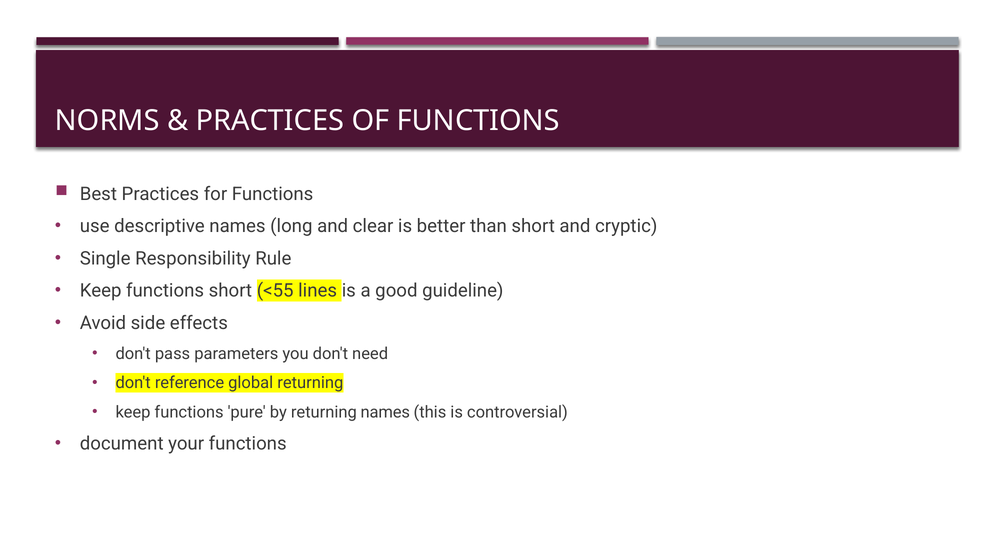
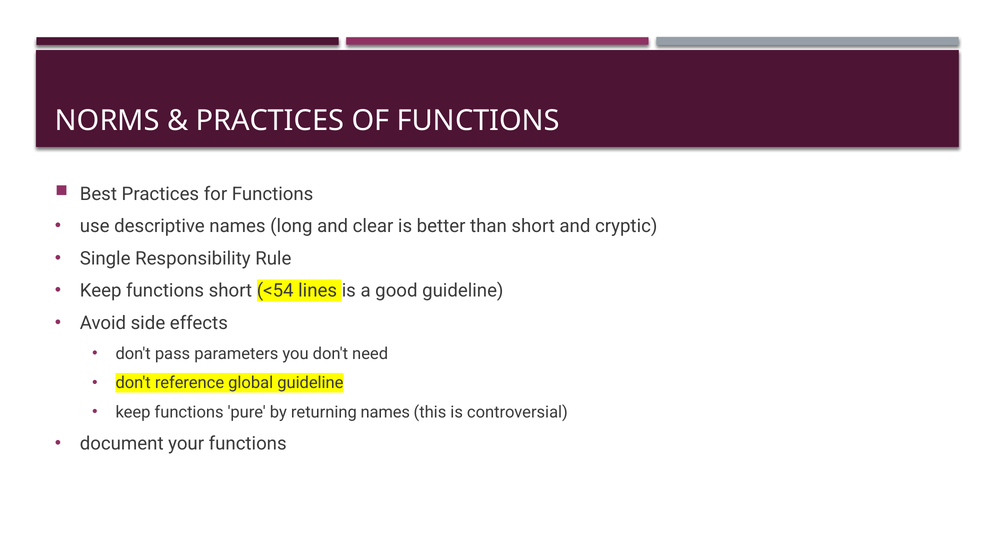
<55: <55 -> <54
global returning: returning -> guideline
